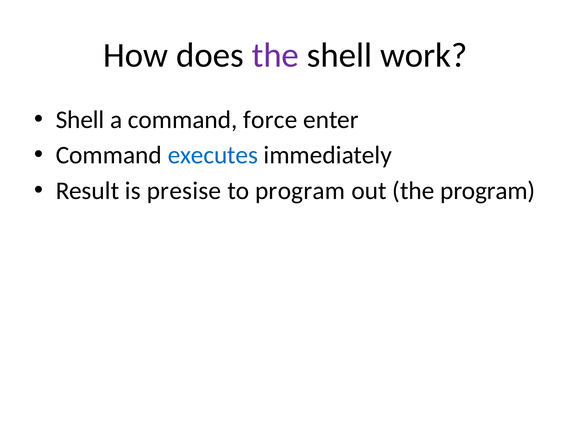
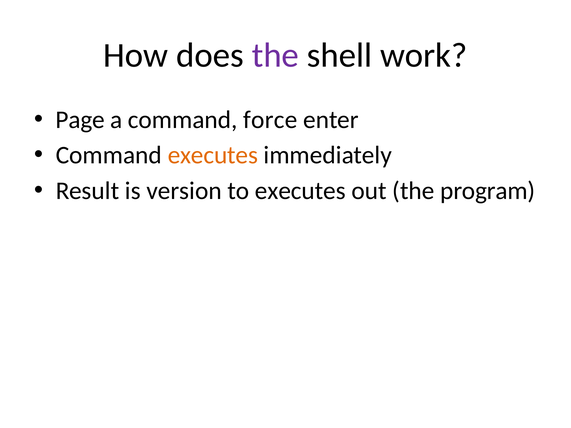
Shell at (80, 120): Shell -> Page
executes at (213, 155) colour: blue -> orange
presise: presise -> version
to program: program -> executes
